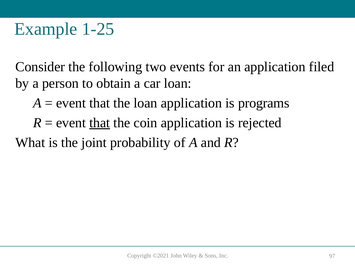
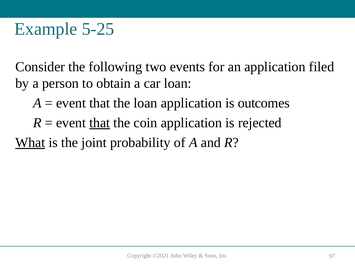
1-25: 1-25 -> 5-25
programs: programs -> outcomes
What underline: none -> present
